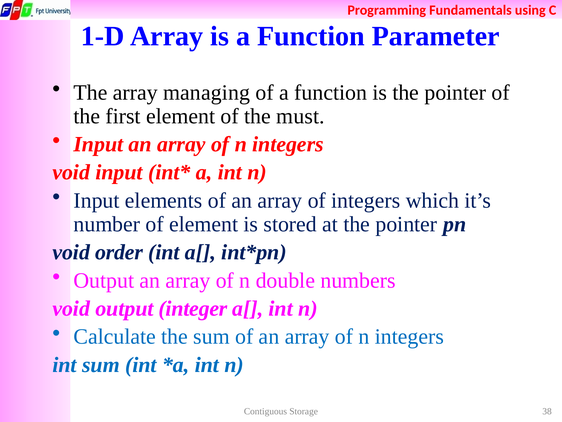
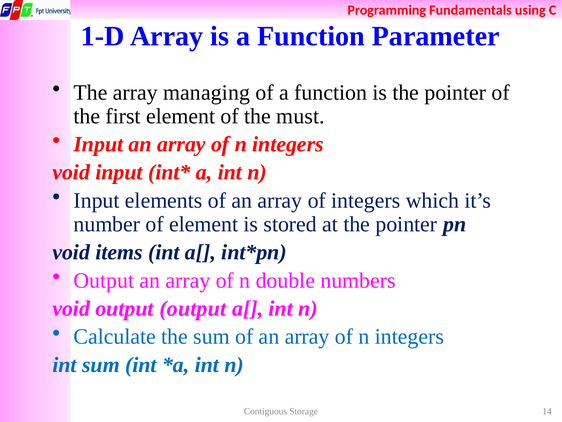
order: order -> items
output integer: integer -> output
38: 38 -> 14
